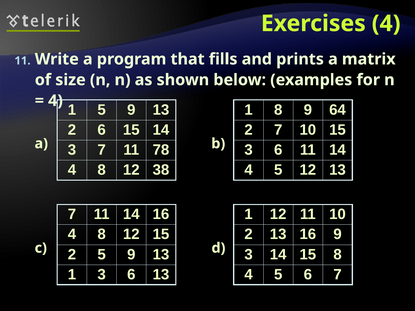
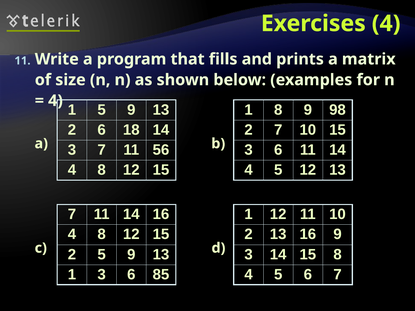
64: 64 -> 98
6 15: 15 -> 18
78: 78 -> 56
38 at (161, 170): 38 -> 15
6 13: 13 -> 85
